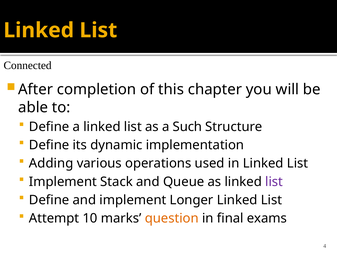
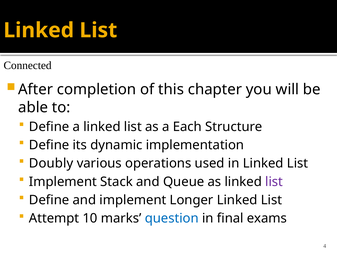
Such: Such -> Each
Adding: Adding -> Doubly
question colour: orange -> blue
